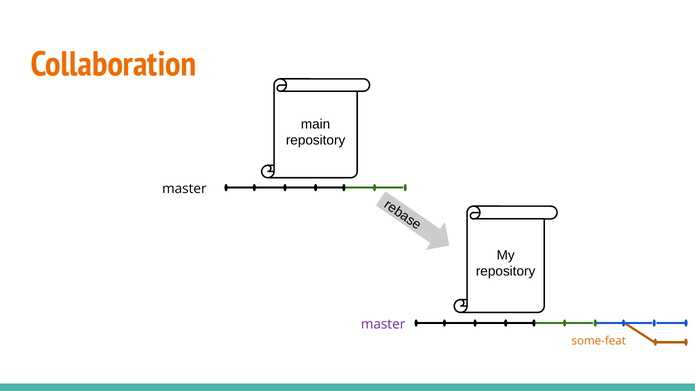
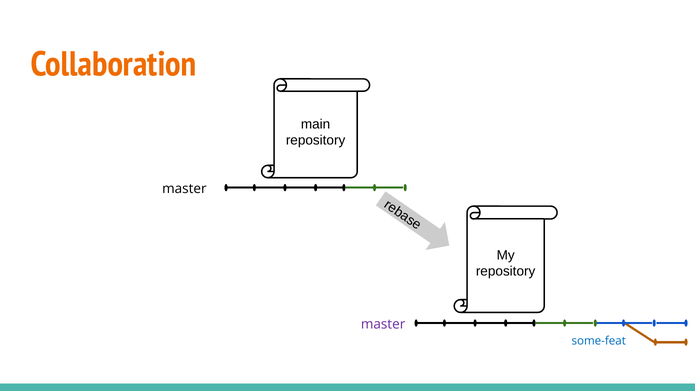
some-feat colour: orange -> blue
